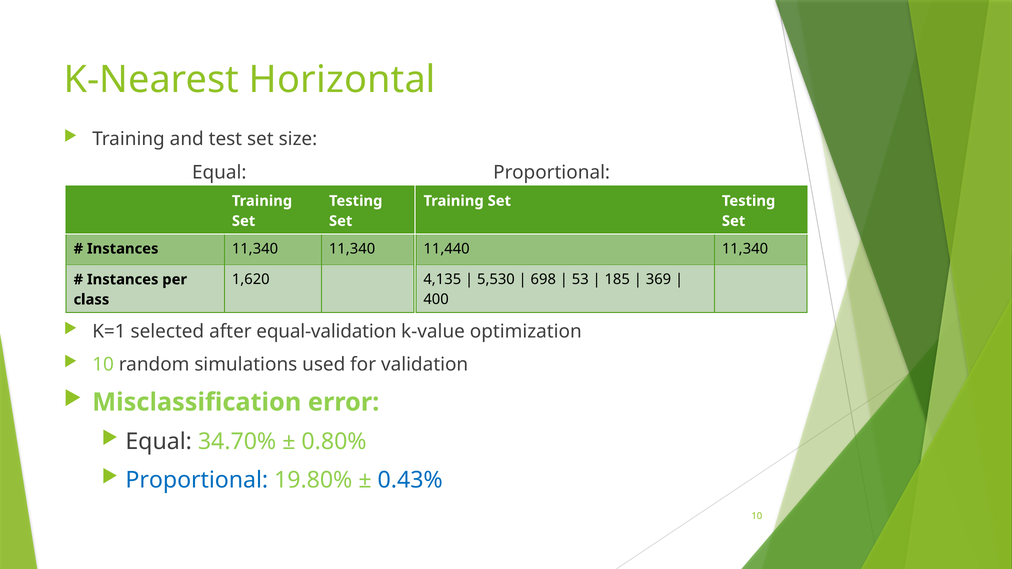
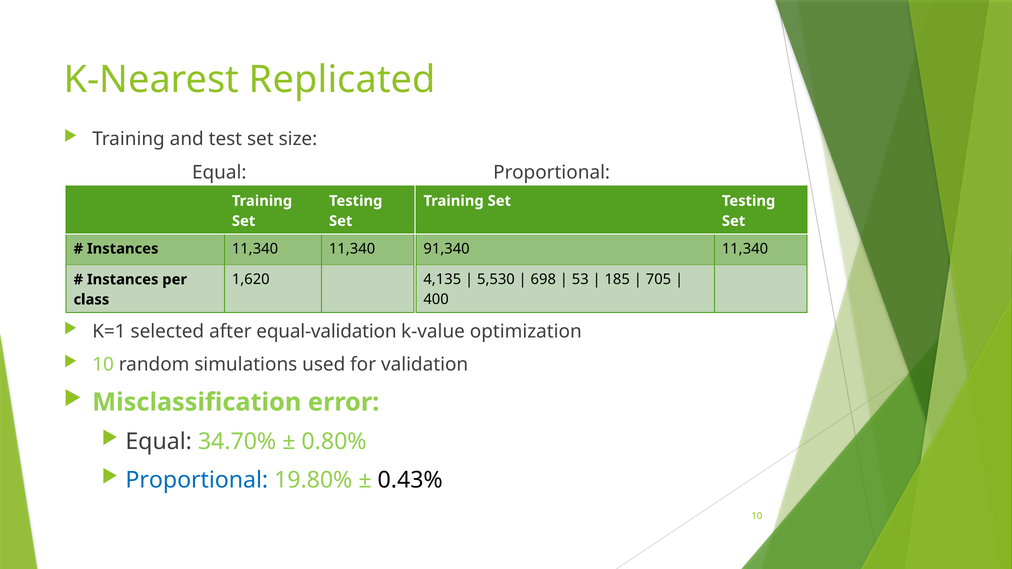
Horizontal: Horizontal -> Replicated
11,440: 11,440 -> 91,340
369: 369 -> 705
0.43% colour: blue -> black
